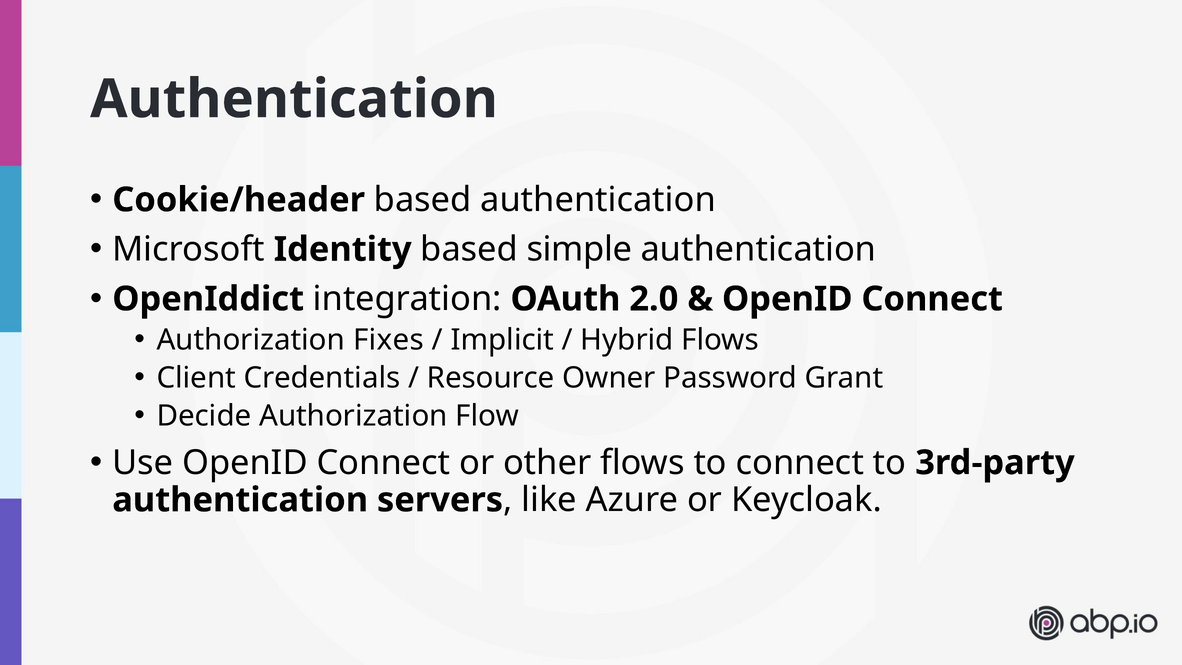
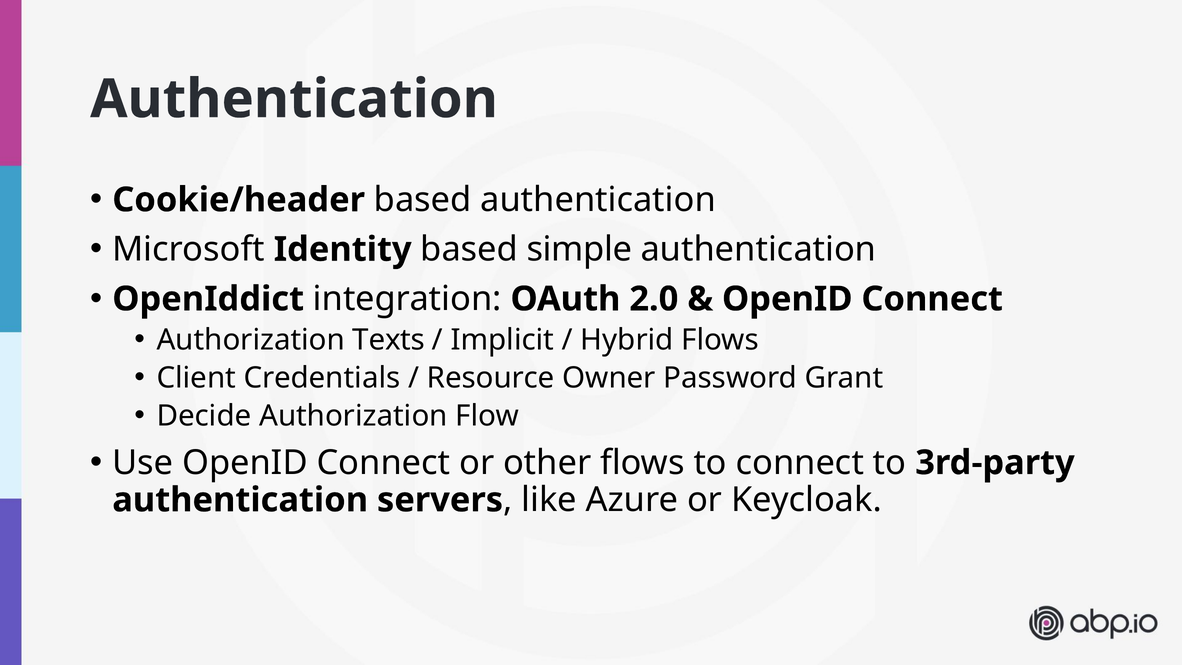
Fixes: Fixes -> Texts
